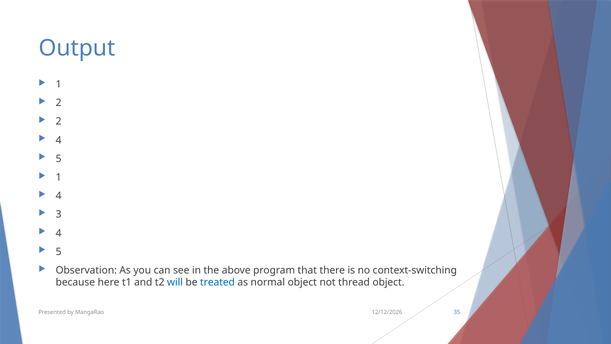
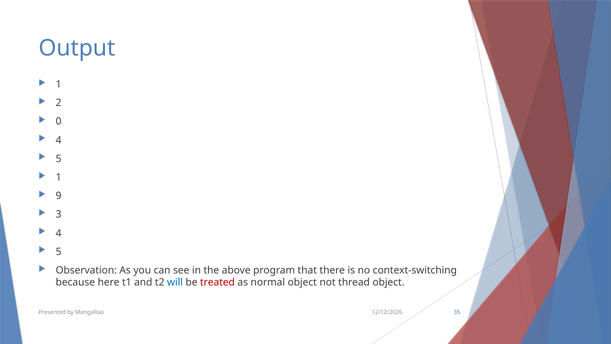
2 at (59, 121): 2 -> 0
4 at (59, 196): 4 -> 9
treated colour: blue -> red
